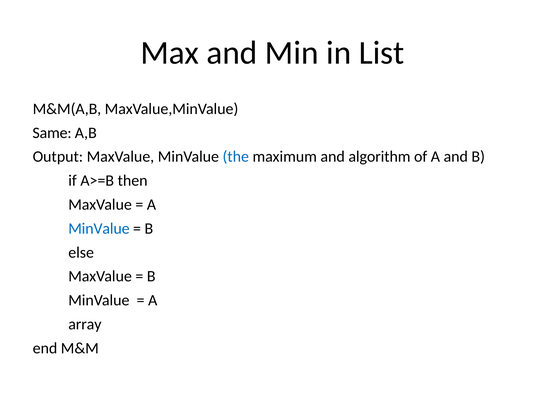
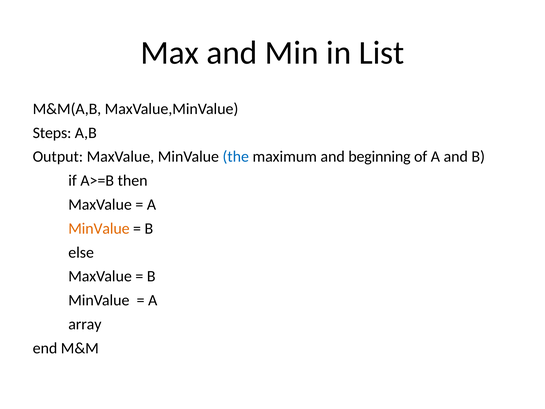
Same: Same -> Steps
algorithm: algorithm -> beginning
MinValue at (99, 228) colour: blue -> orange
